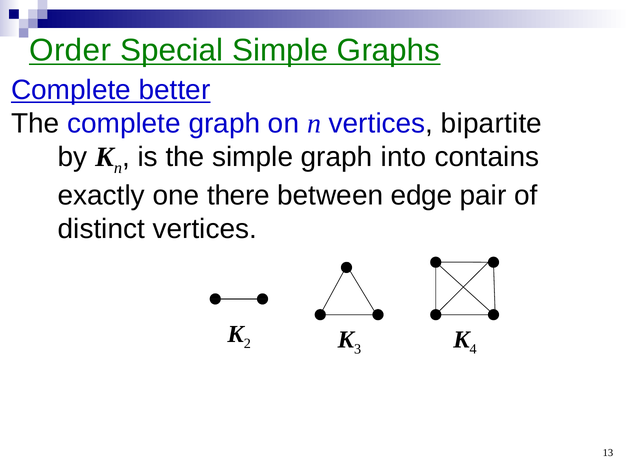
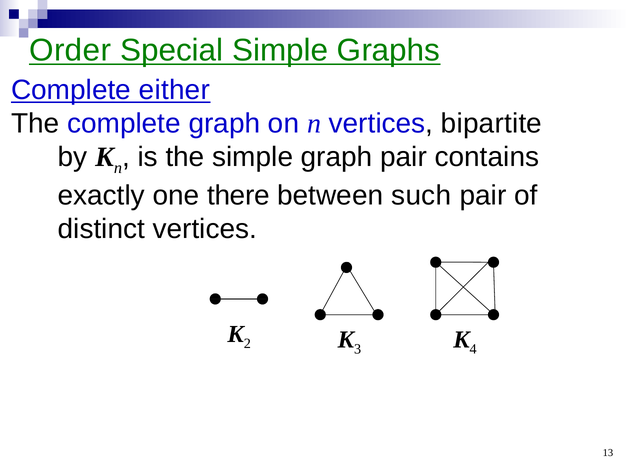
better: better -> either
graph into: into -> pair
edge: edge -> such
